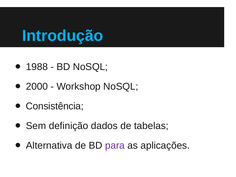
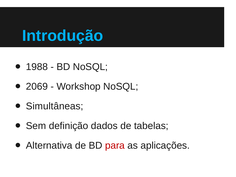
2000: 2000 -> 2069
Consistência: Consistência -> Simultâneas
para colour: purple -> red
